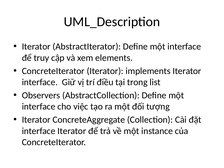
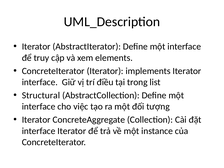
Observers: Observers -> Structural
